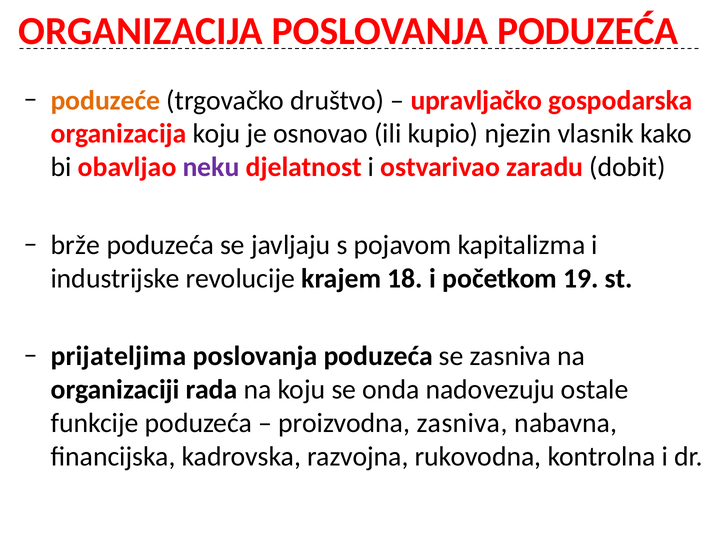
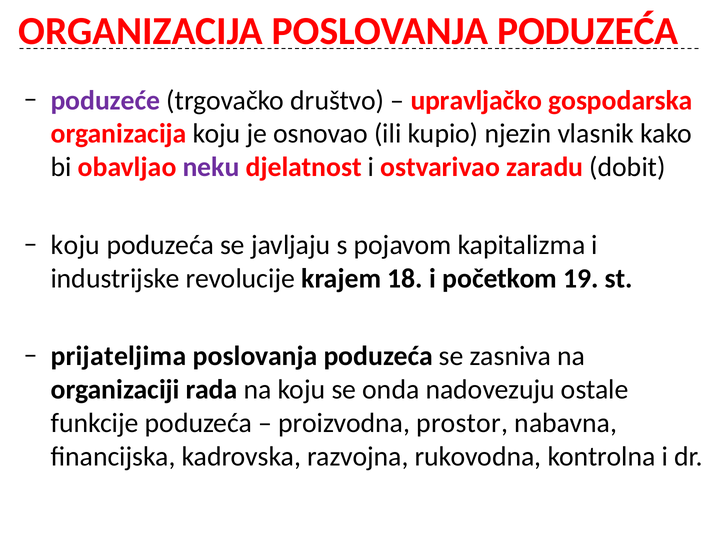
poduzeće colour: orange -> purple
brže at (75, 245): brže -> koju
proizvodna zasniva: zasniva -> prostor
